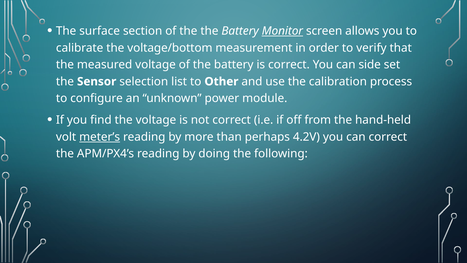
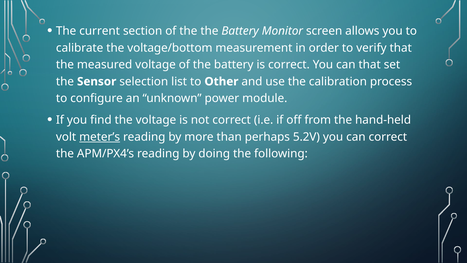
surface: surface -> current
Monitor underline: present -> none
can side: side -> that
4.2V: 4.2V -> 5.2V
